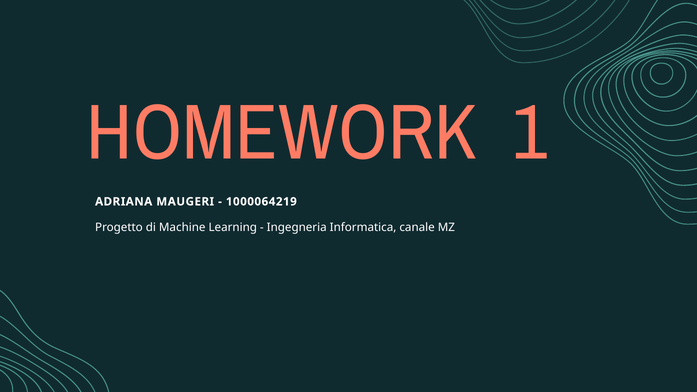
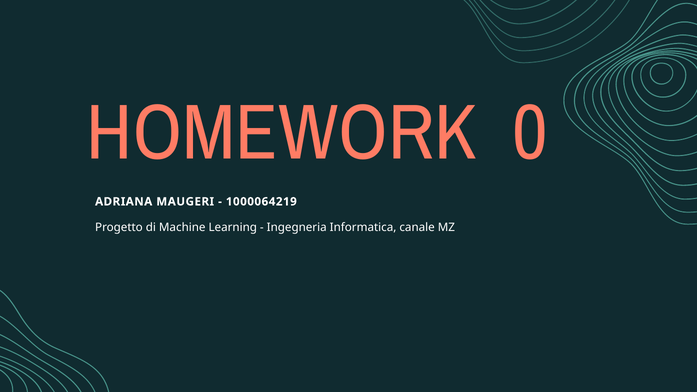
1: 1 -> 0
